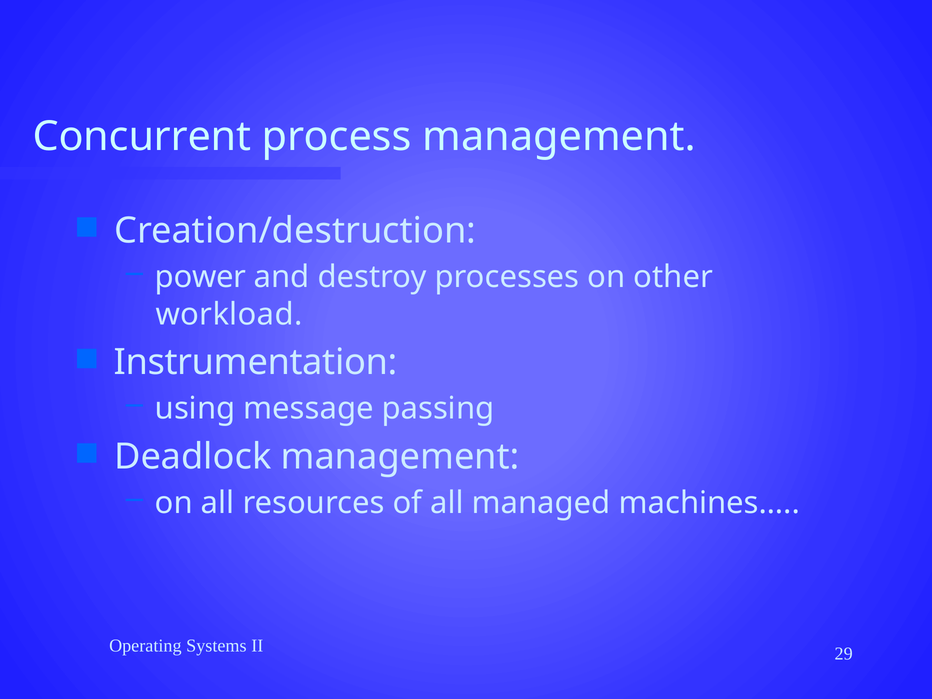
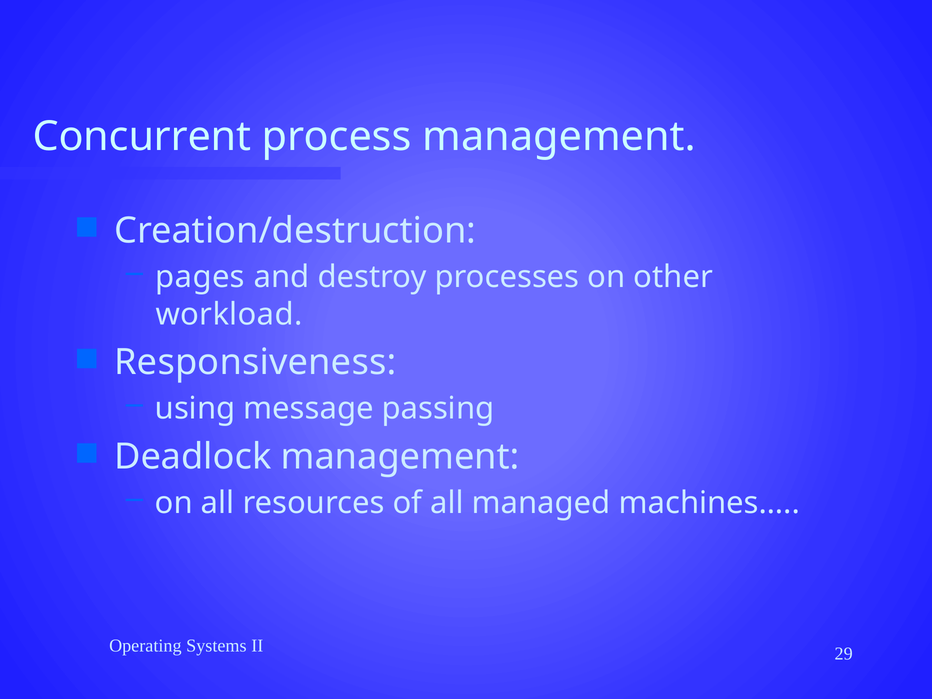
power: power -> pages
Instrumentation: Instrumentation -> Responsiveness
